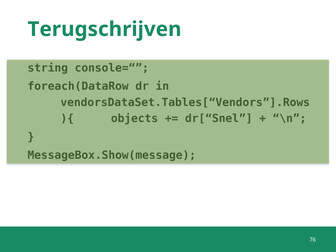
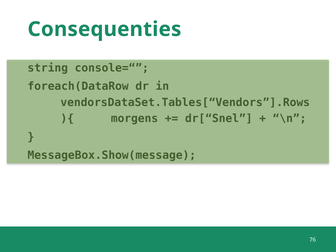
Terugschrijven: Terugschrijven -> Consequenties
objects: objects -> morgens
